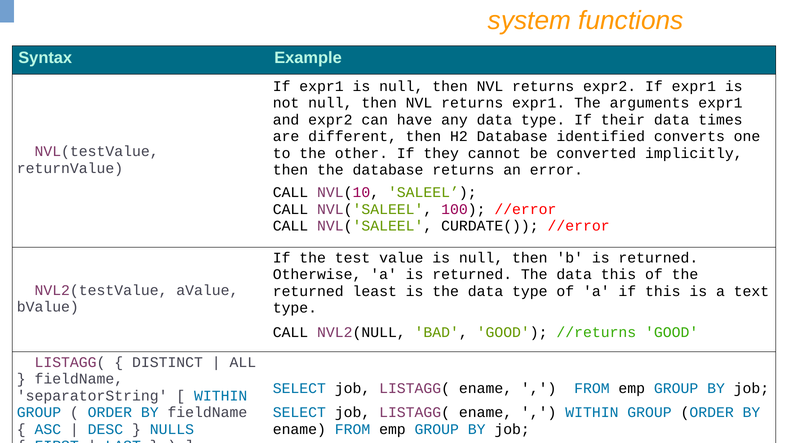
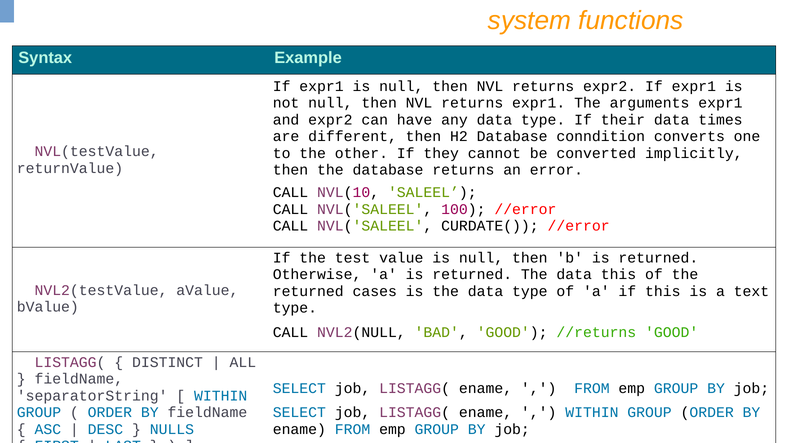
identified: identified -> conndition
least: least -> cases
